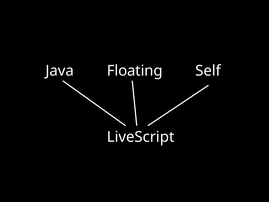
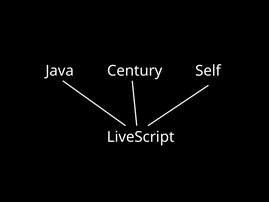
Floating: Floating -> Century
